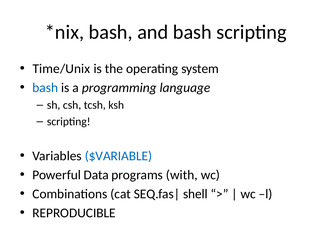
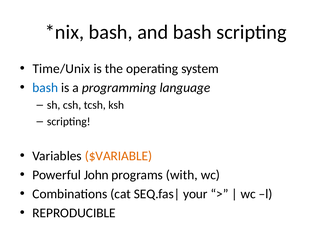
$VARIABLE colour: blue -> orange
Data: Data -> John
shell: shell -> your
